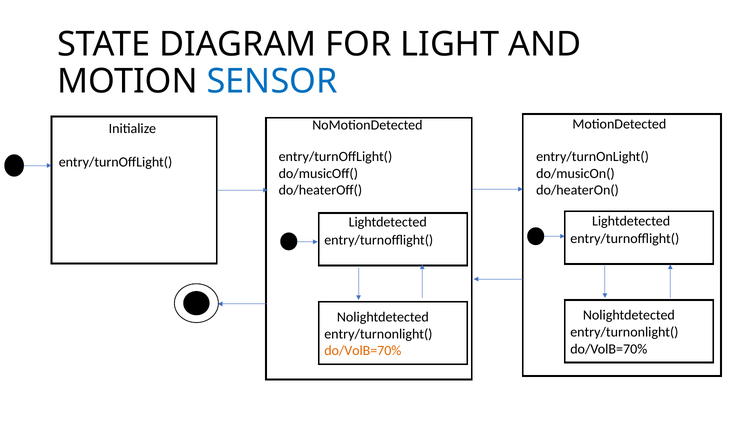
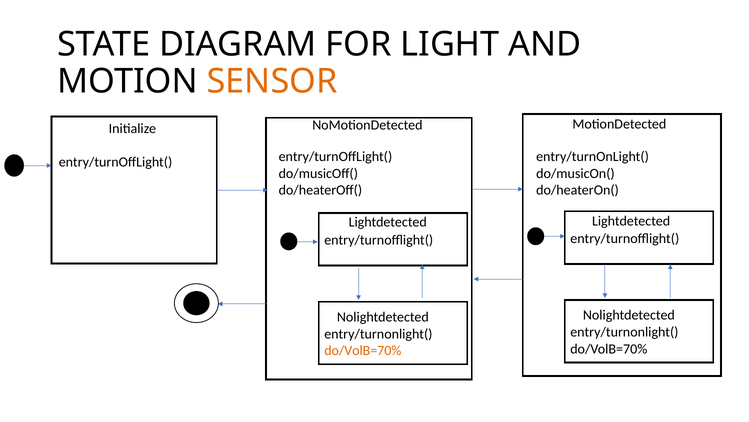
SENSOR colour: blue -> orange
